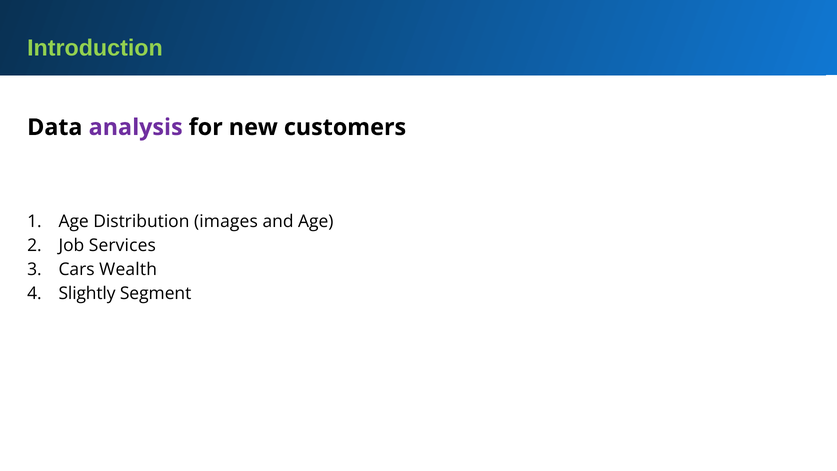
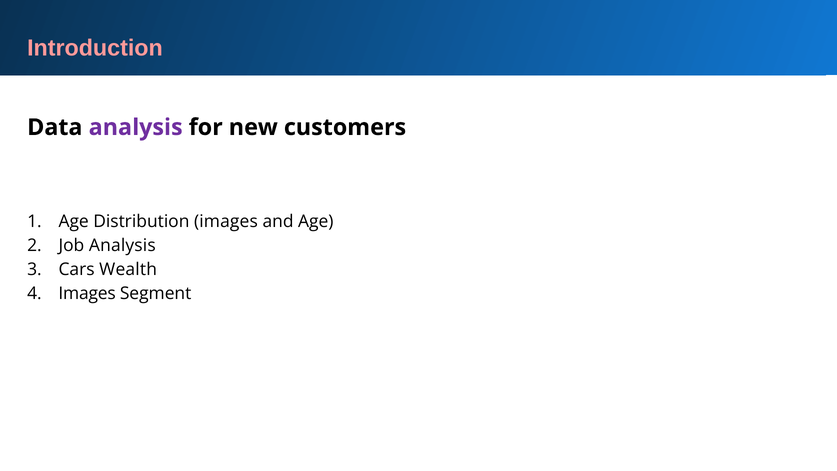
Introduction colour: light green -> pink
Job Services: Services -> Analysis
Slightly at (87, 293): Slightly -> Images
